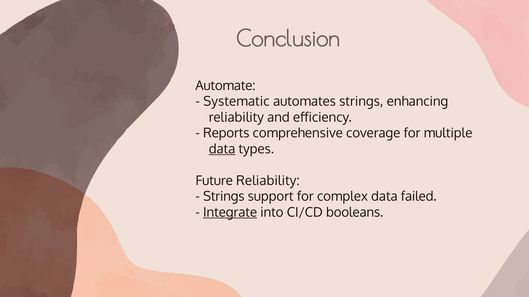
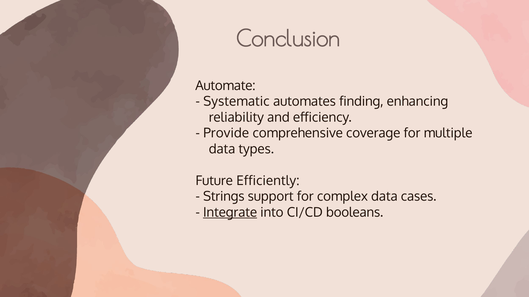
automates strings: strings -> finding
Reports: Reports -> Provide
data at (222, 149) underline: present -> none
Future Reliability: Reliability -> Efficiently
failed: failed -> cases
